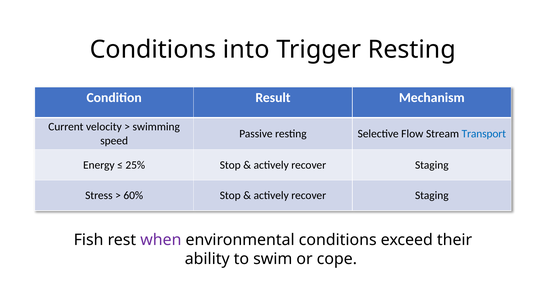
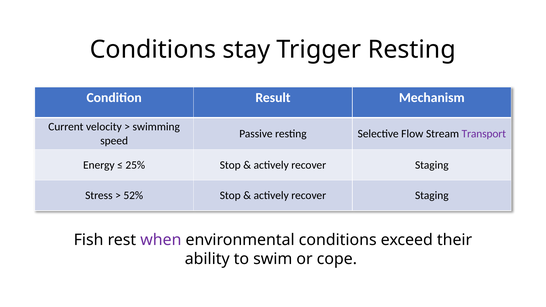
into: into -> stay
Transport colour: blue -> purple
60%: 60% -> 52%
